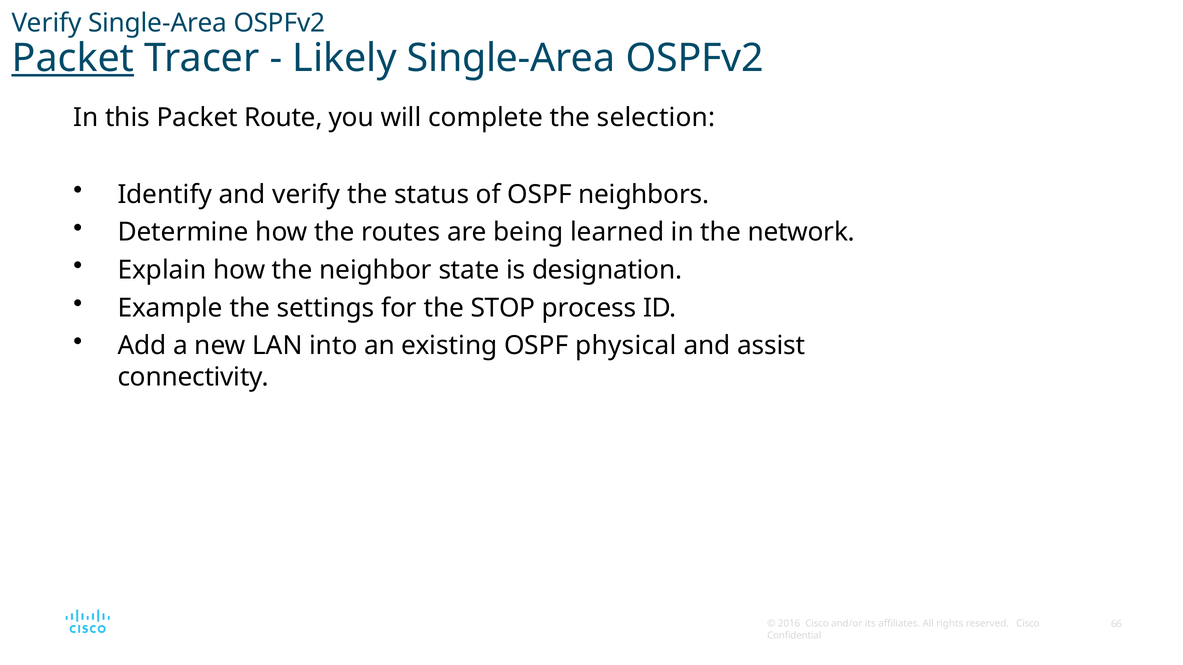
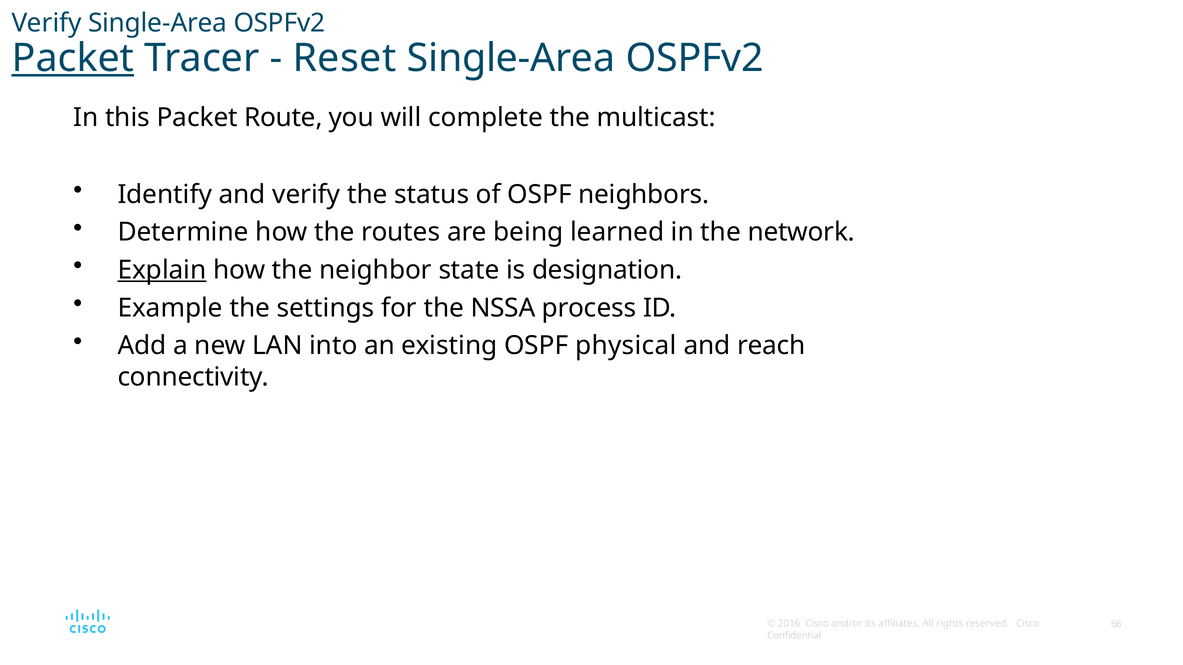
Likely: Likely -> Reset
selection: selection -> multicast
Explain underline: none -> present
STOP: STOP -> NSSA
assist: assist -> reach
